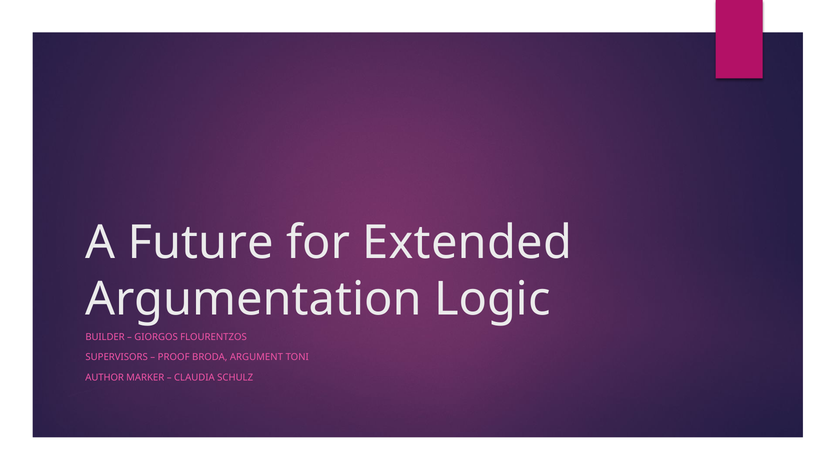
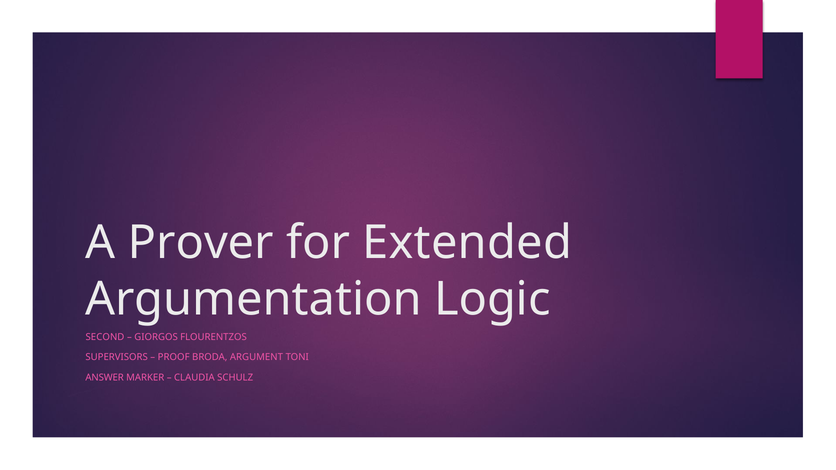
Future: Future -> Prover
BUILDER: BUILDER -> SECOND
AUTHOR: AUTHOR -> ANSWER
